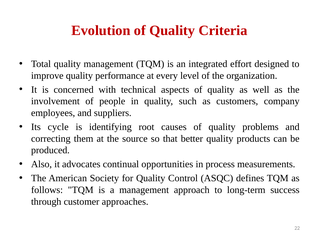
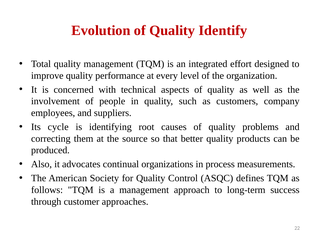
Criteria: Criteria -> Identify
opportunities: opportunities -> organizations
